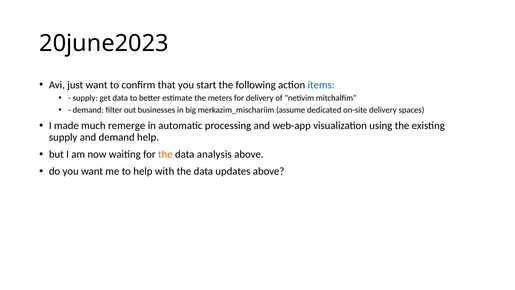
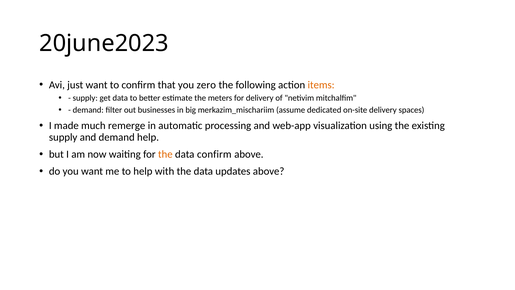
start: start -> zero
items colour: blue -> orange
data analysis: analysis -> confirm
